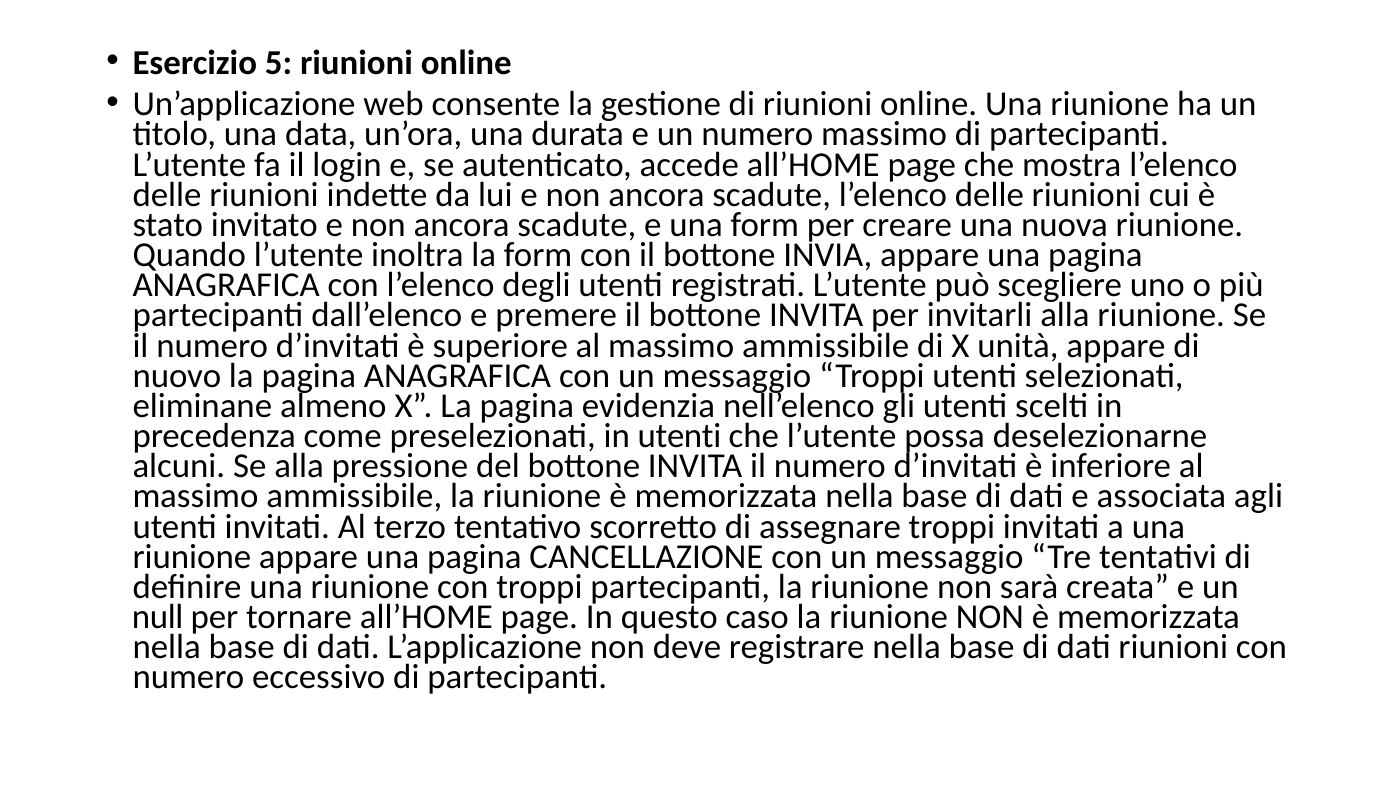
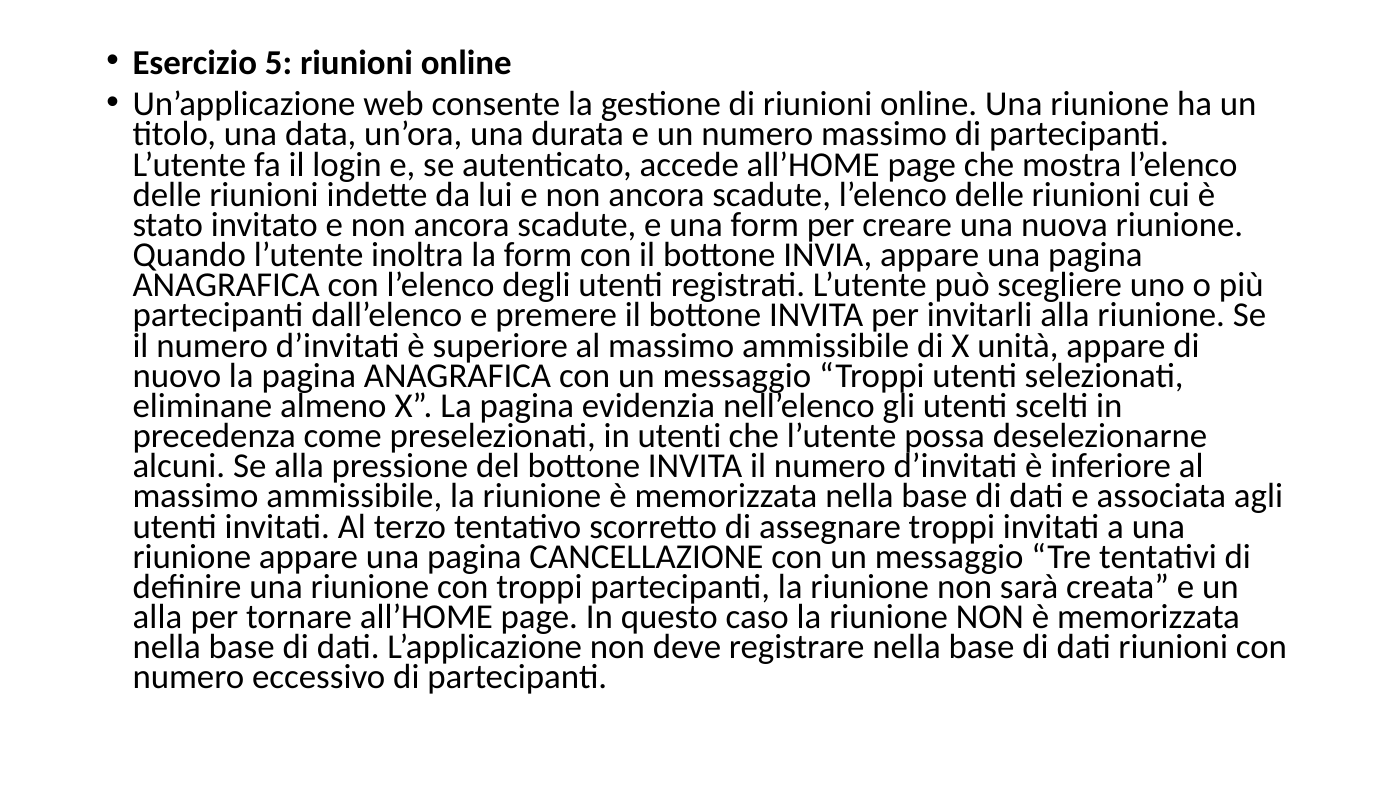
null at (158, 617): null -> alla
